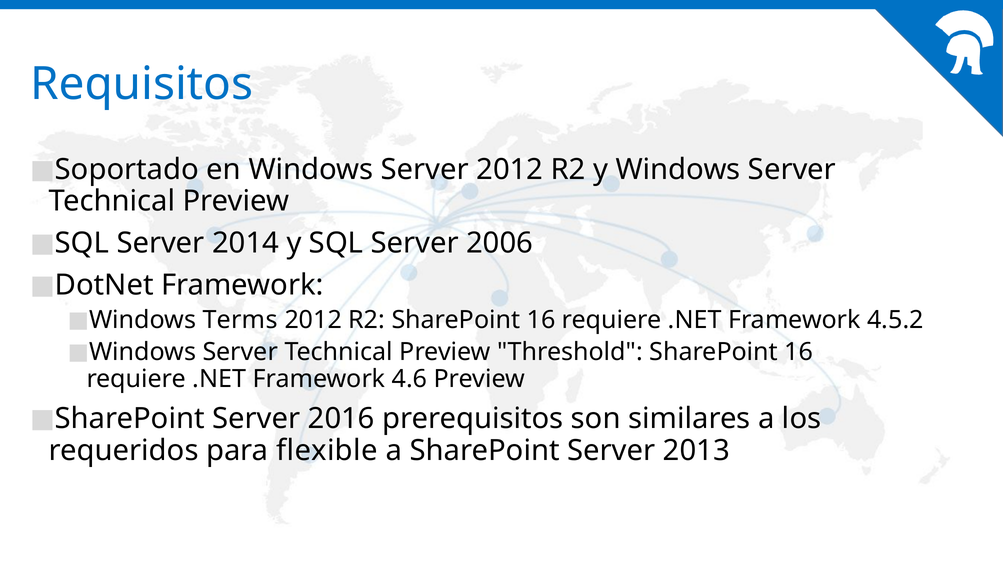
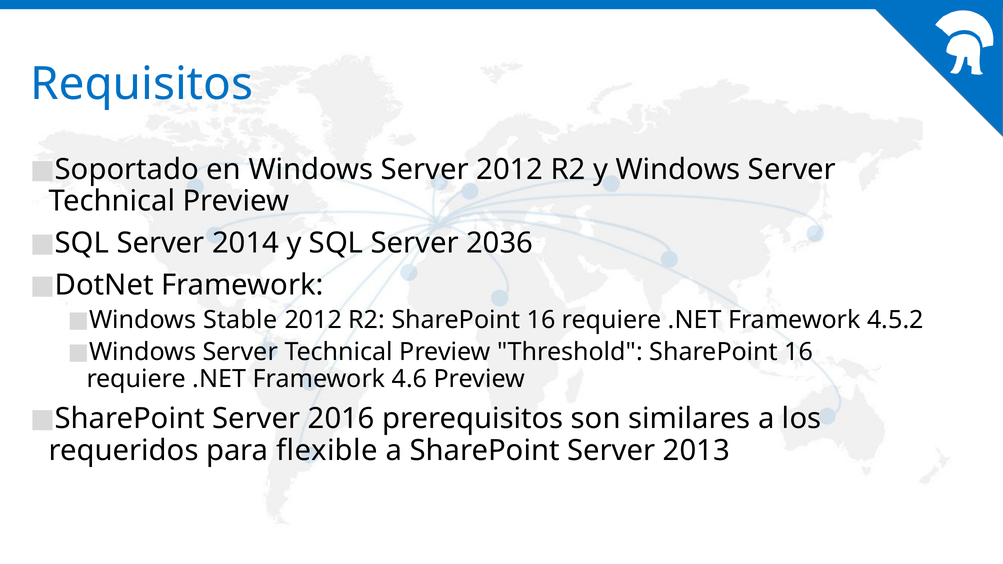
2006: 2006 -> 2036
Terms: Terms -> Stable
